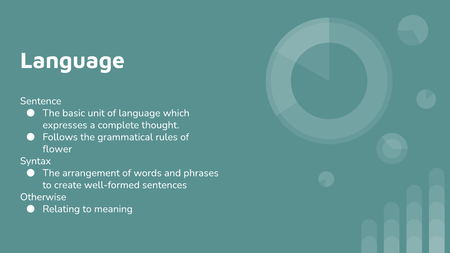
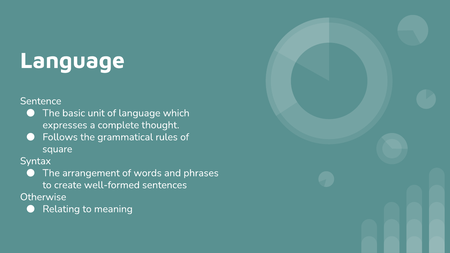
flower: flower -> square
